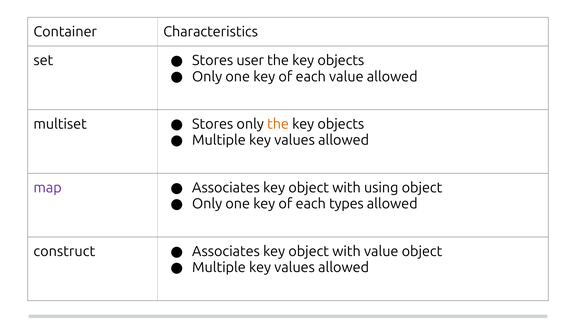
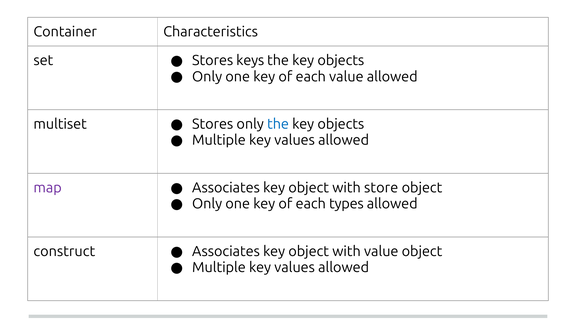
user: user -> keys
the at (278, 124) colour: orange -> blue
using: using -> store
